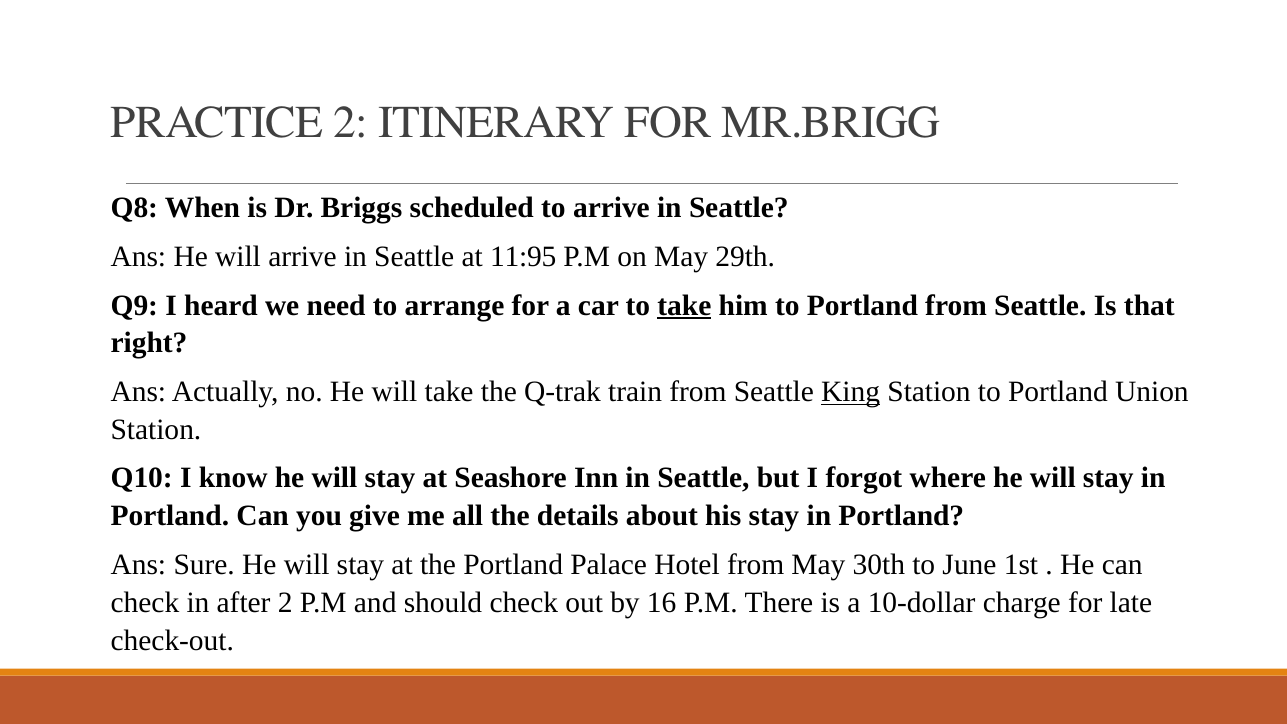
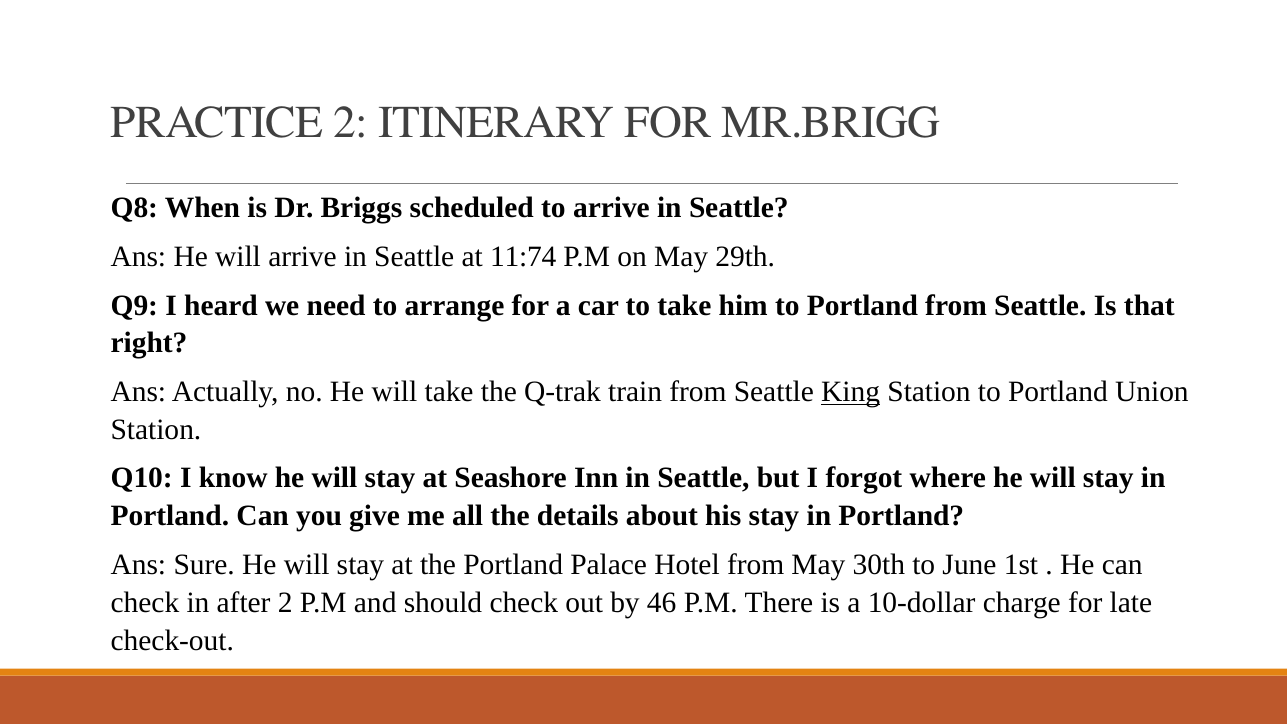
11:95: 11:95 -> 11:74
take at (684, 305) underline: present -> none
16: 16 -> 46
